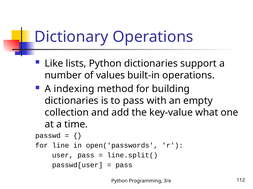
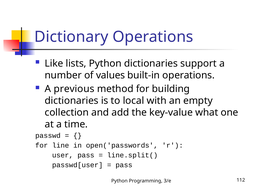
indexing: indexing -> previous
to pass: pass -> local
